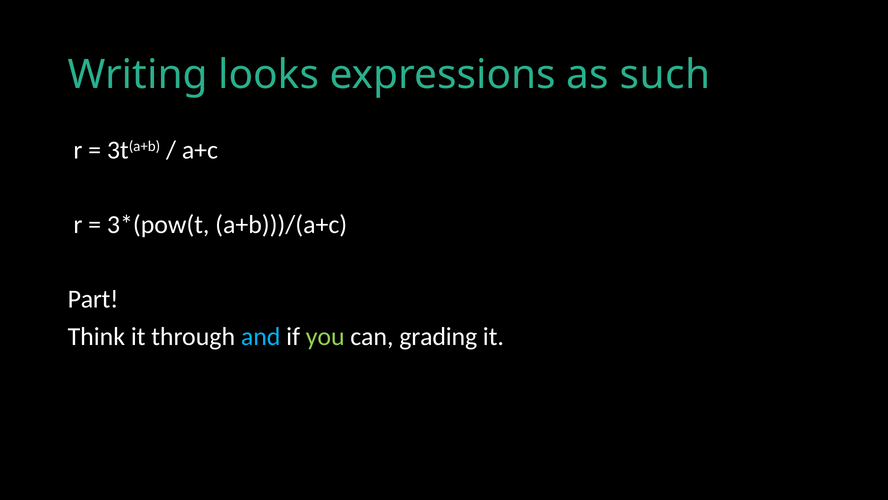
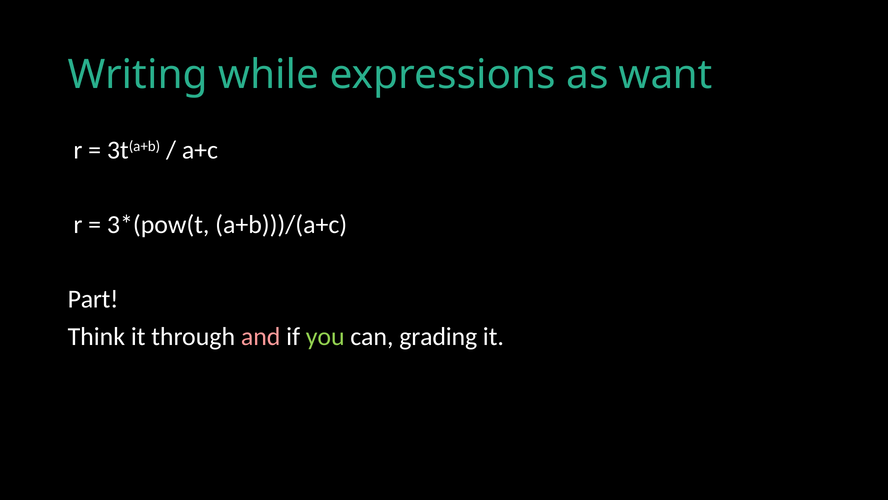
looks: looks -> while
such: such -> want
and colour: light blue -> pink
